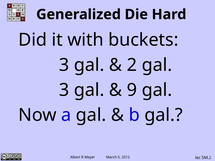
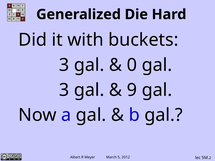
2: 2 -> 0
